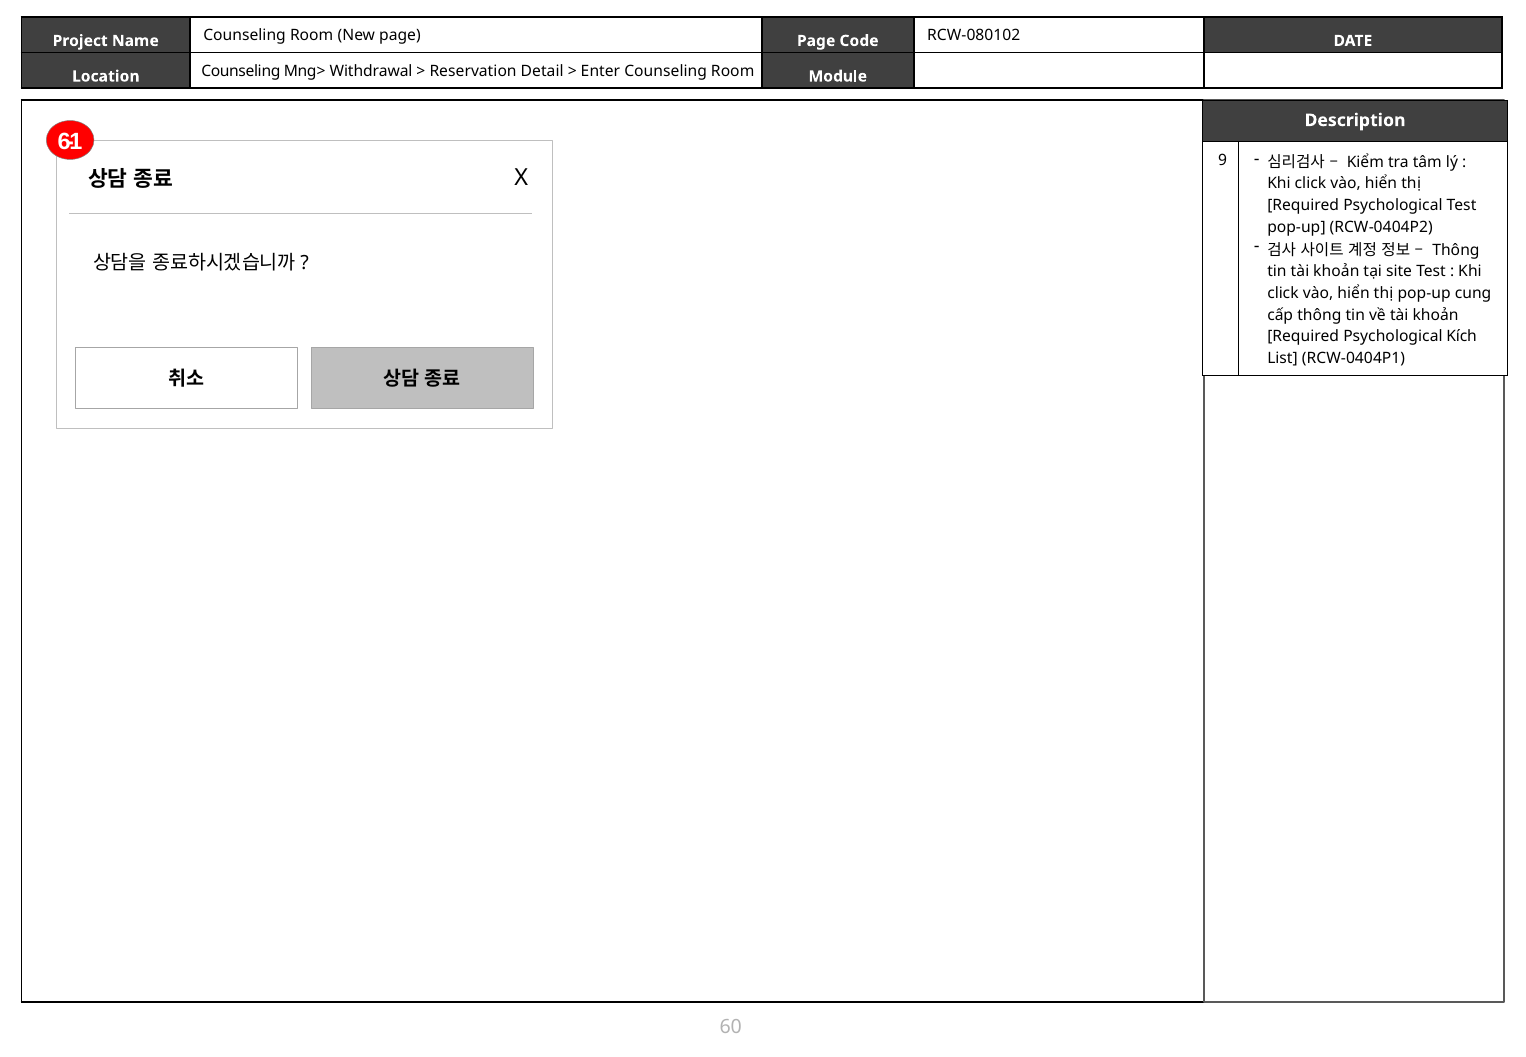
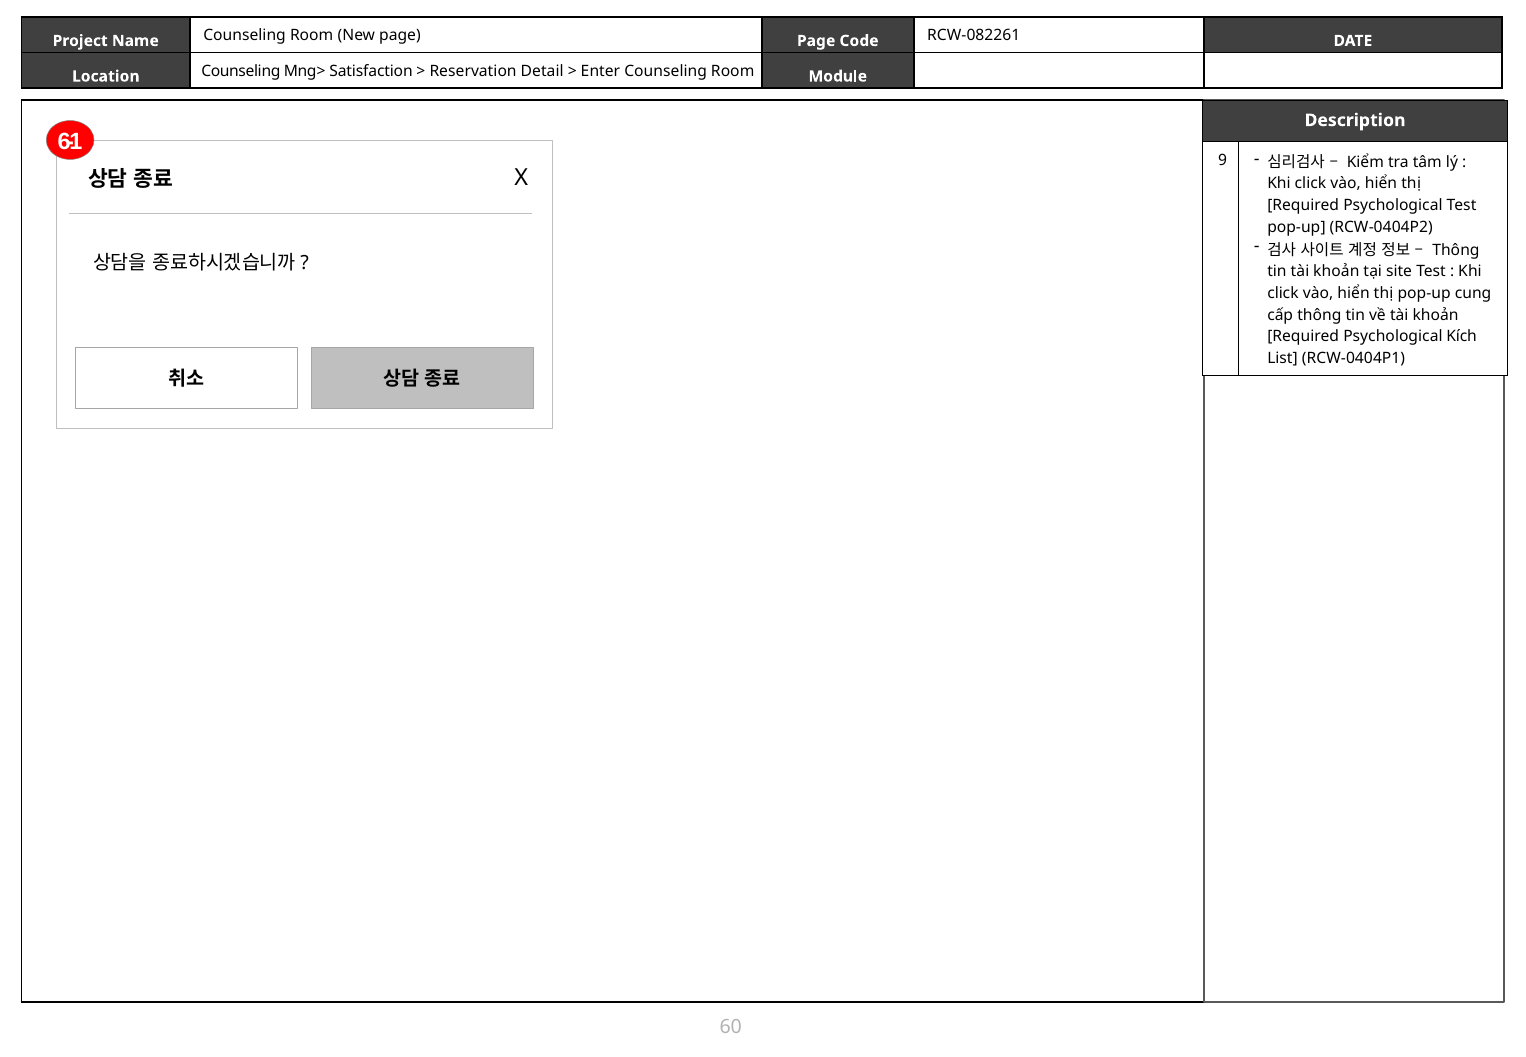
RCW-080102: RCW-080102 -> RCW-082261
Withdrawal: Withdrawal -> Satisfaction
